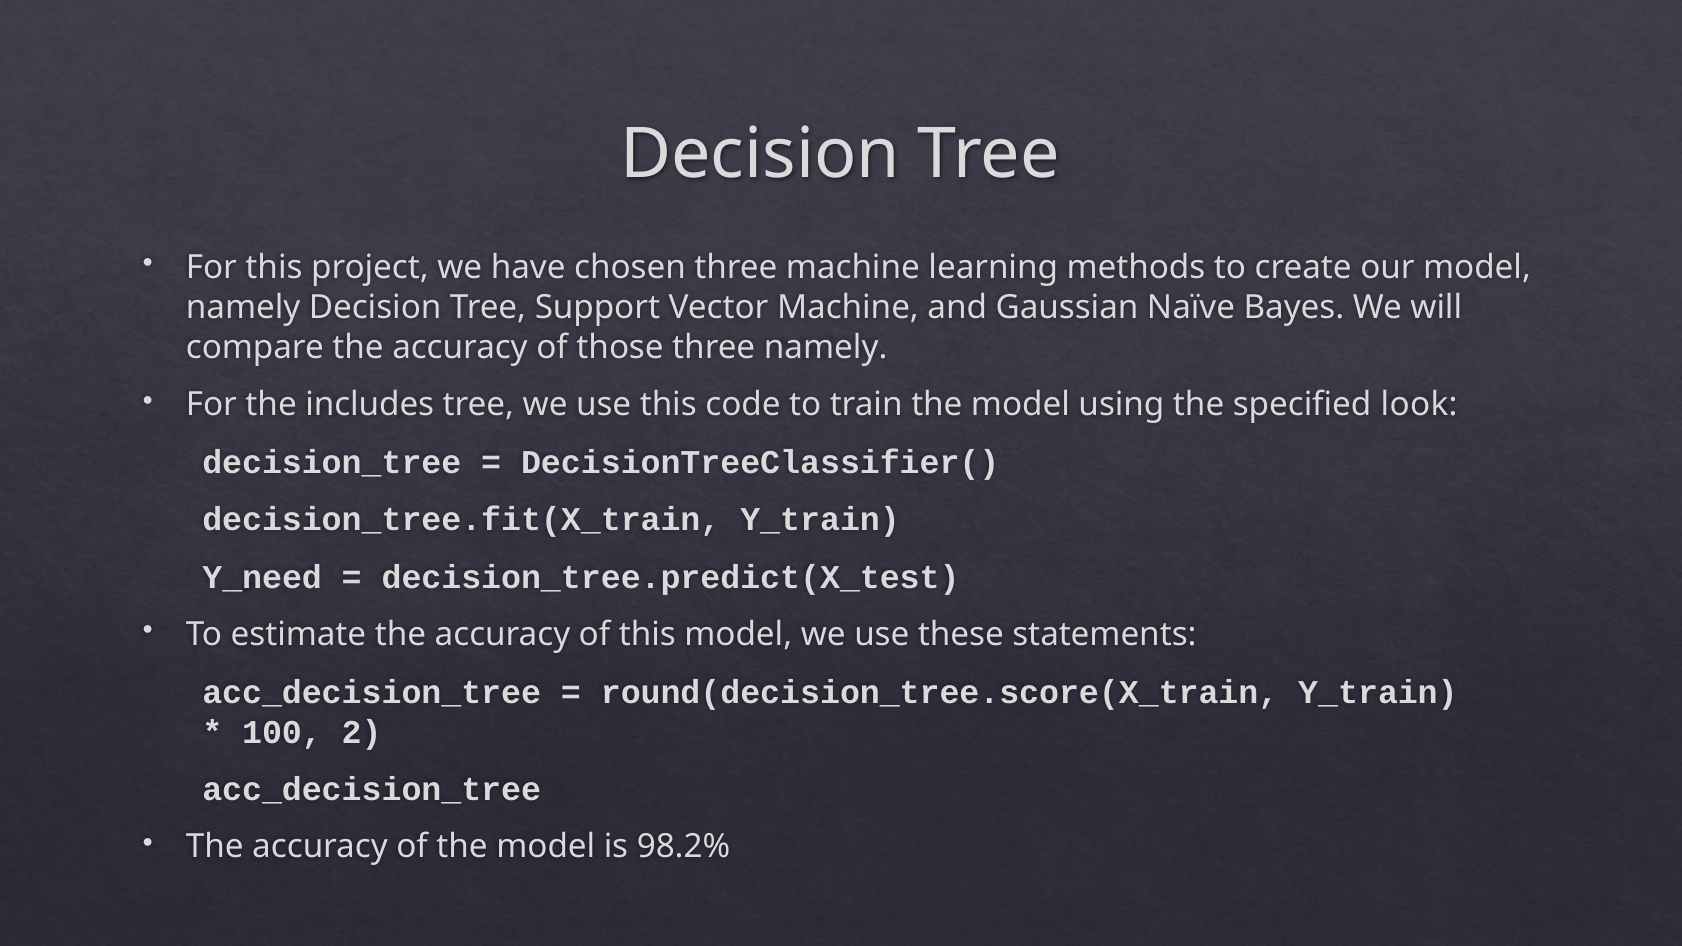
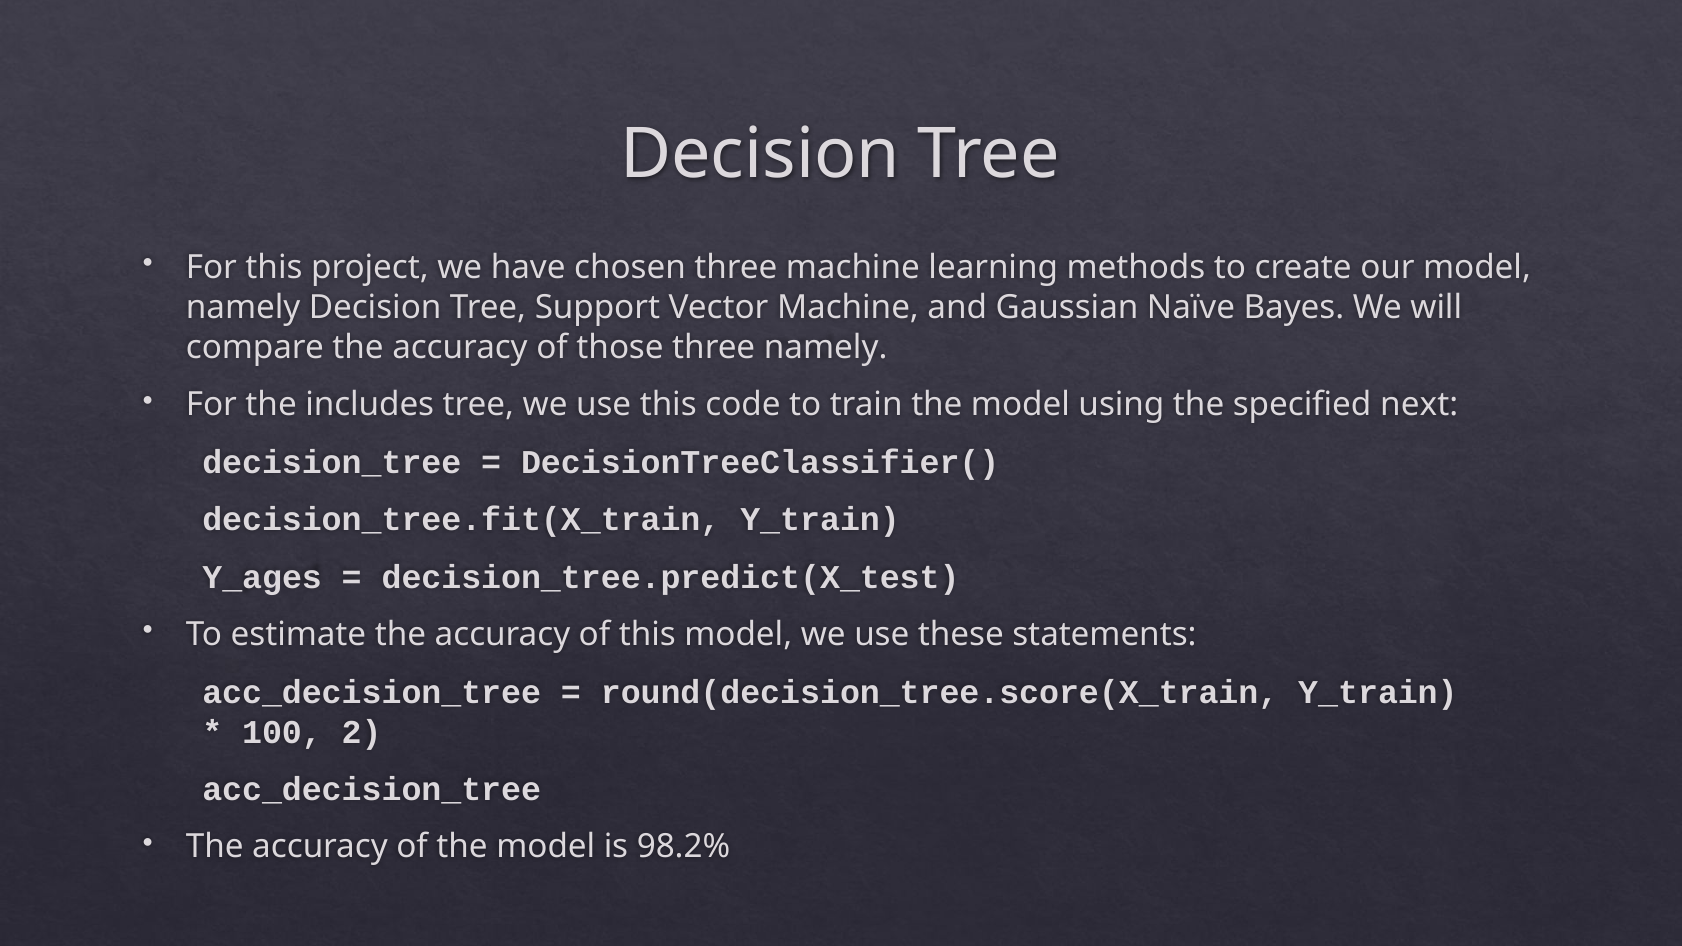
look: look -> next
Y_need: Y_need -> Y_ages
